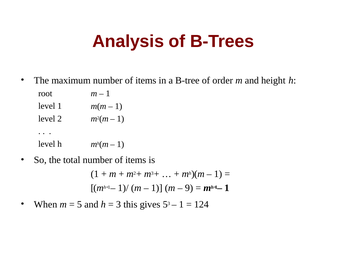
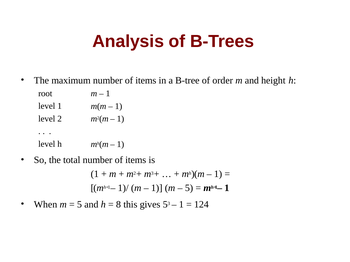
9 at (189, 188): 9 -> 5
3 at (118, 205): 3 -> 8
